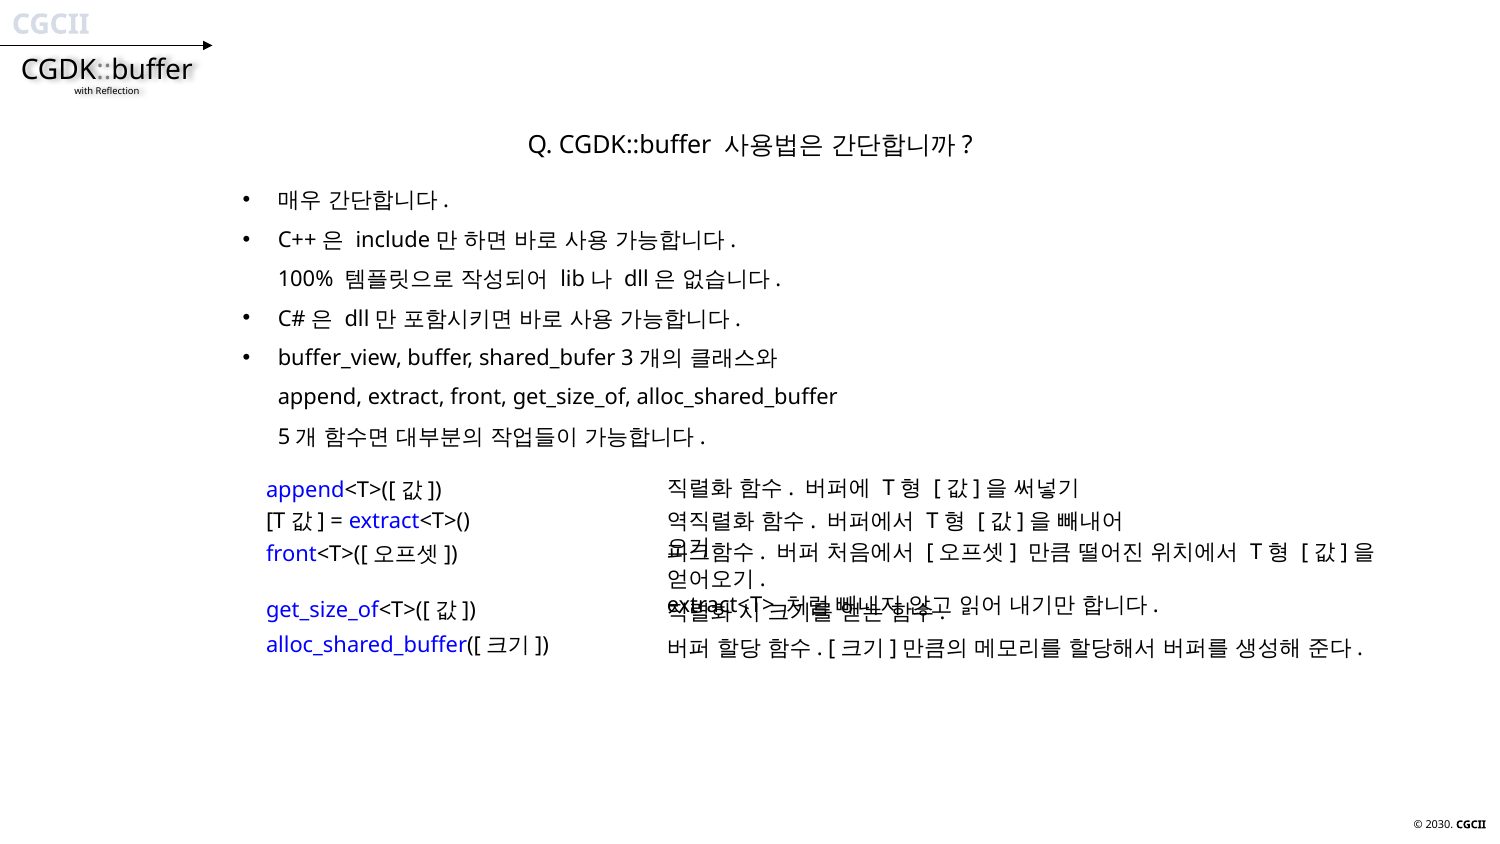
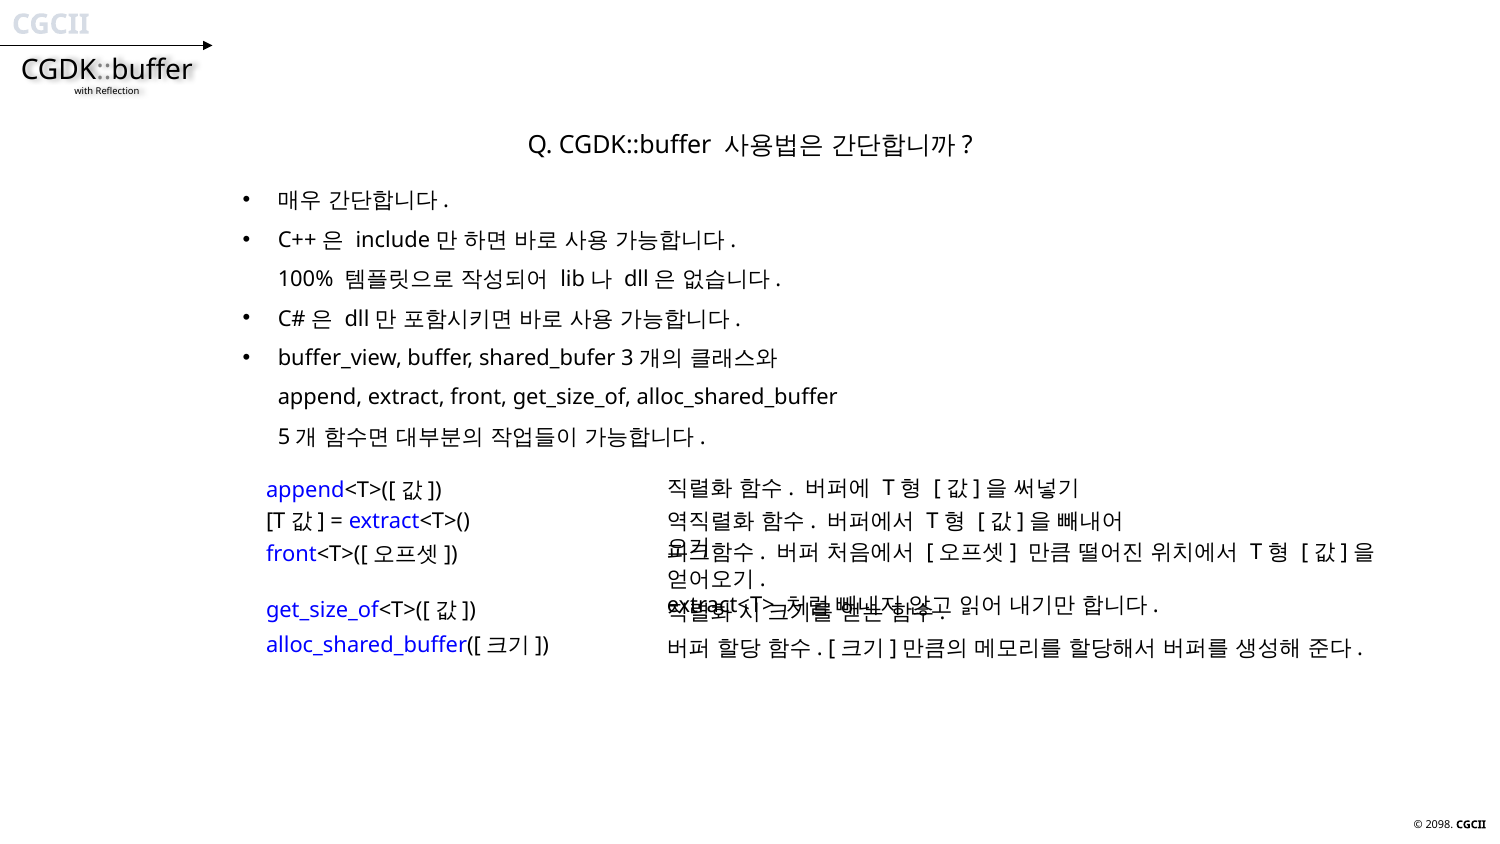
2030: 2030 -> 2098
